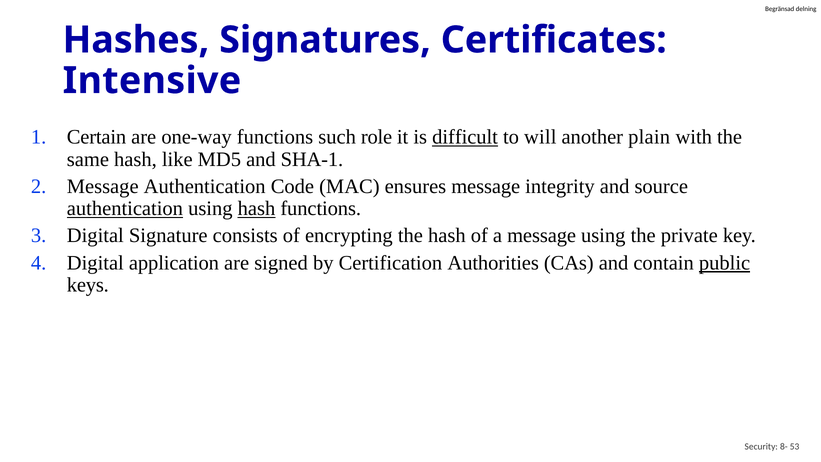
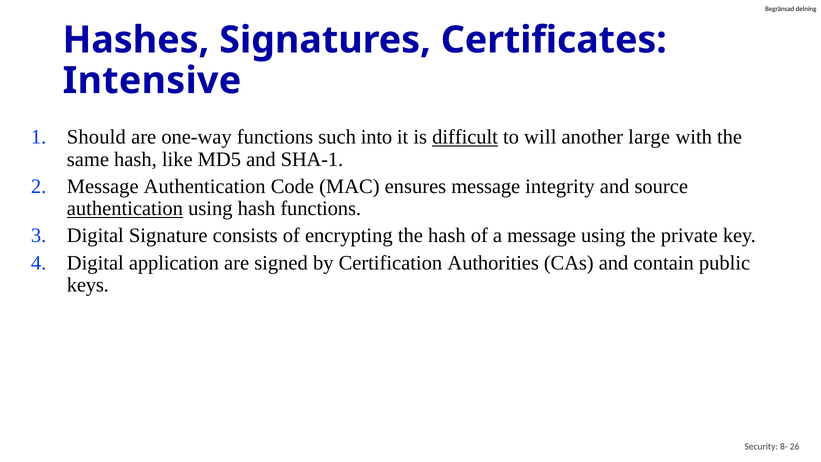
Certain: Certain -> Should
role: role -> into
plain: plain -> large
hash at (257, 208) underline: present -> none
public underline: present -> none
53: 53 -> 26
